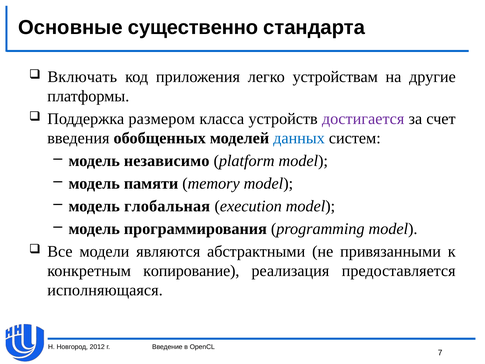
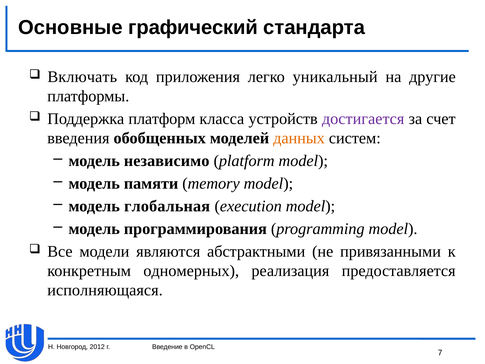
существенно: существенно -> графический
устройствам: устройствам -> уникальный
размером: размером -> платформ
данных colour: blue -> orange
копирование: копирование -> одномерных
